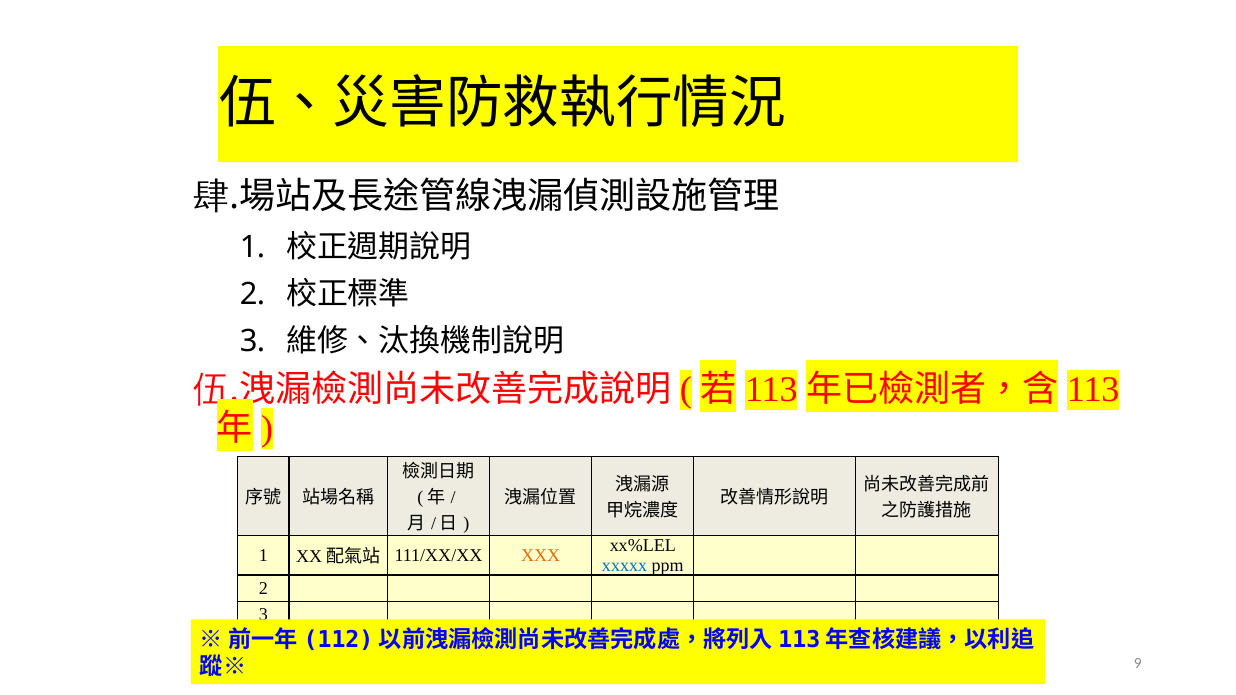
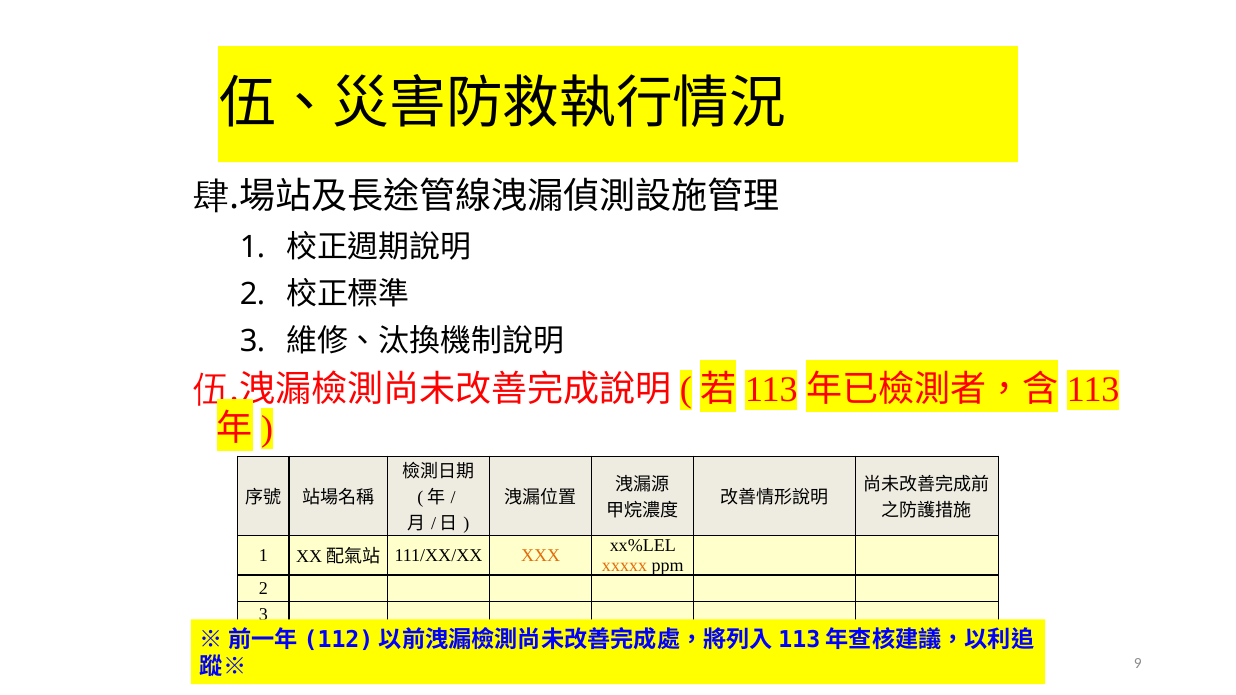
xxxxx colour: blue -> orange
